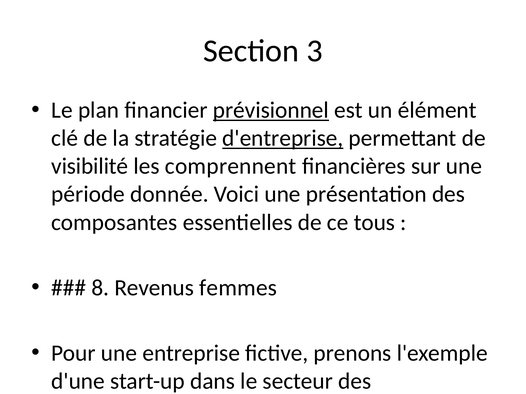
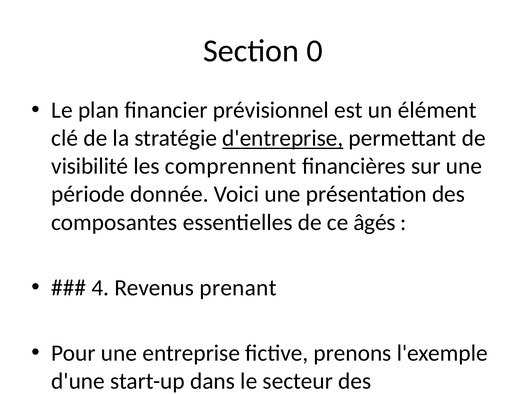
Section 3: 3 -> 0
prévisionnel underline: present -> none
tous: tous -> âgés
8: 8 -> 4
femmes: femmes -> prenant
